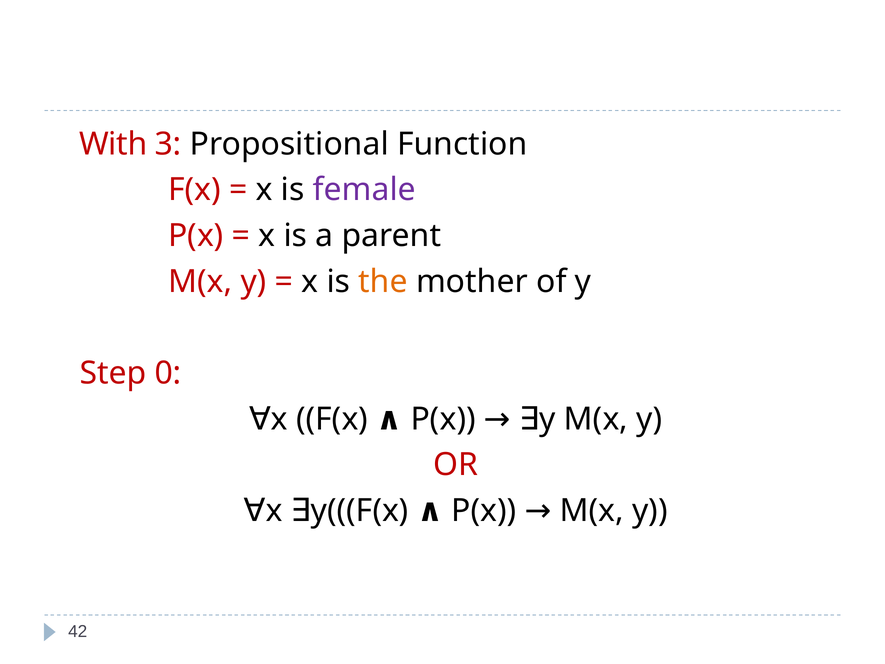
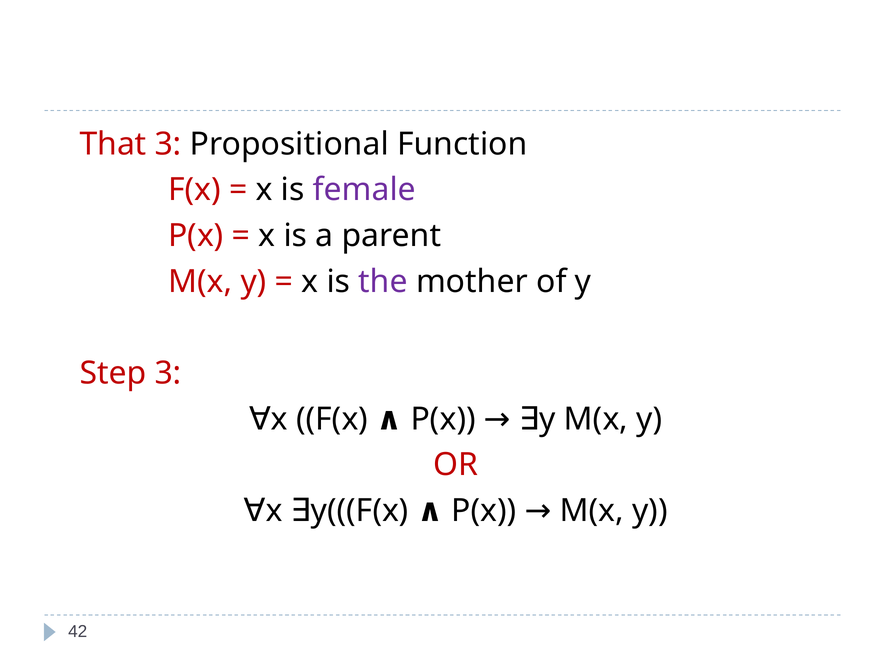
With: With -> That
the colour: orange -> purple
Step 0: 0 -> 3
